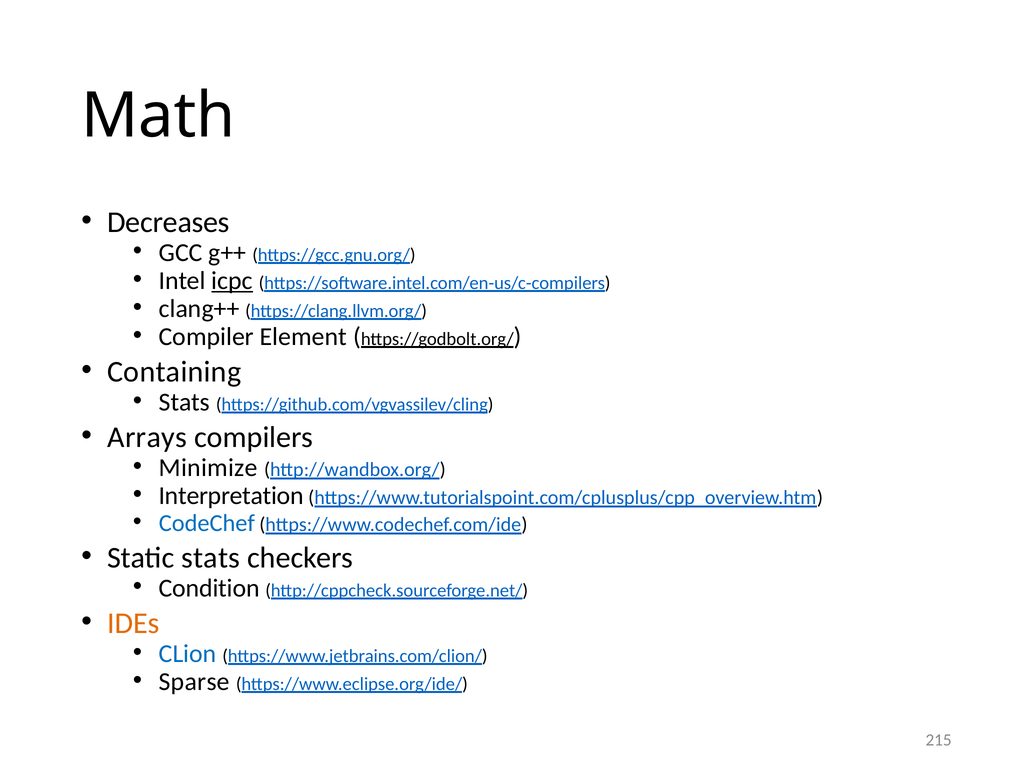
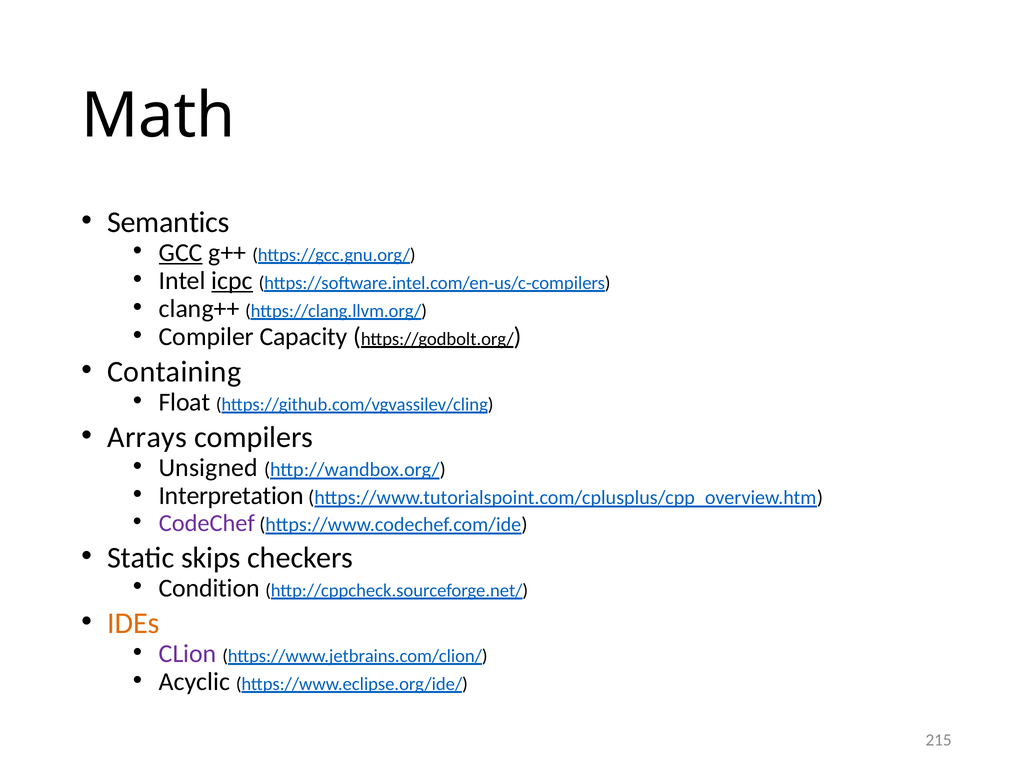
Decreases: Decreases -> Semantics
GCC underline: none -> present
Element: Element -> Capacity
Stats at (184, 402): Stats -> Float
Minimize: Minimize -> Unsigned
CodeChef colour: blue -> purple
Static stats: stats -> skips
CLion colour: blue -> purple
Sparse: Sparse -> Acyclic
